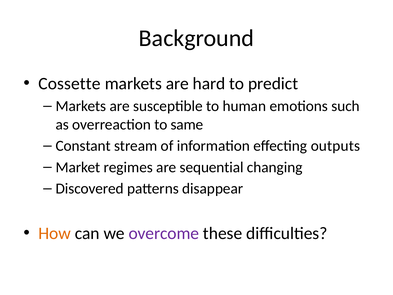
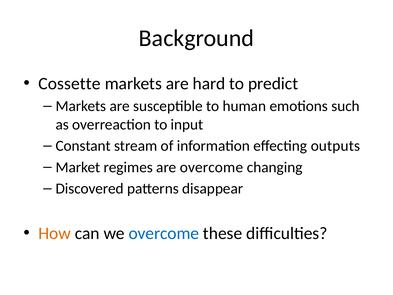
same: same -> input
are sequential: sequential -> overcome
overcome at (164, 233) colour: purple -> blue
